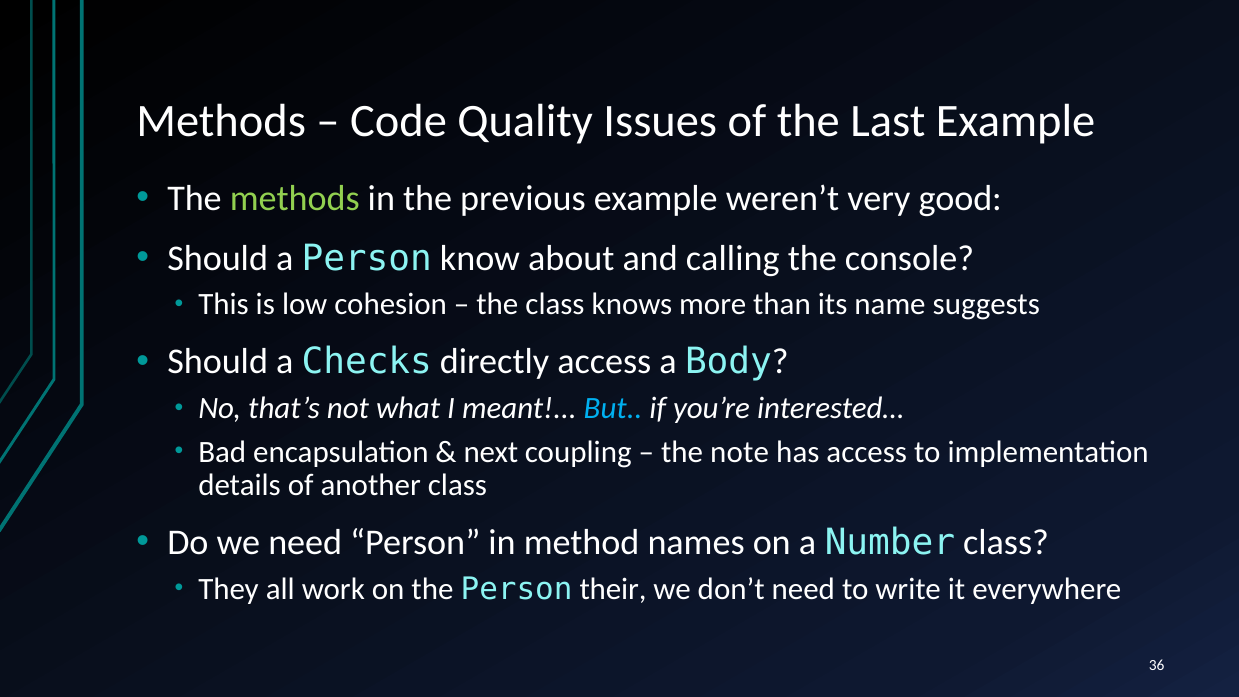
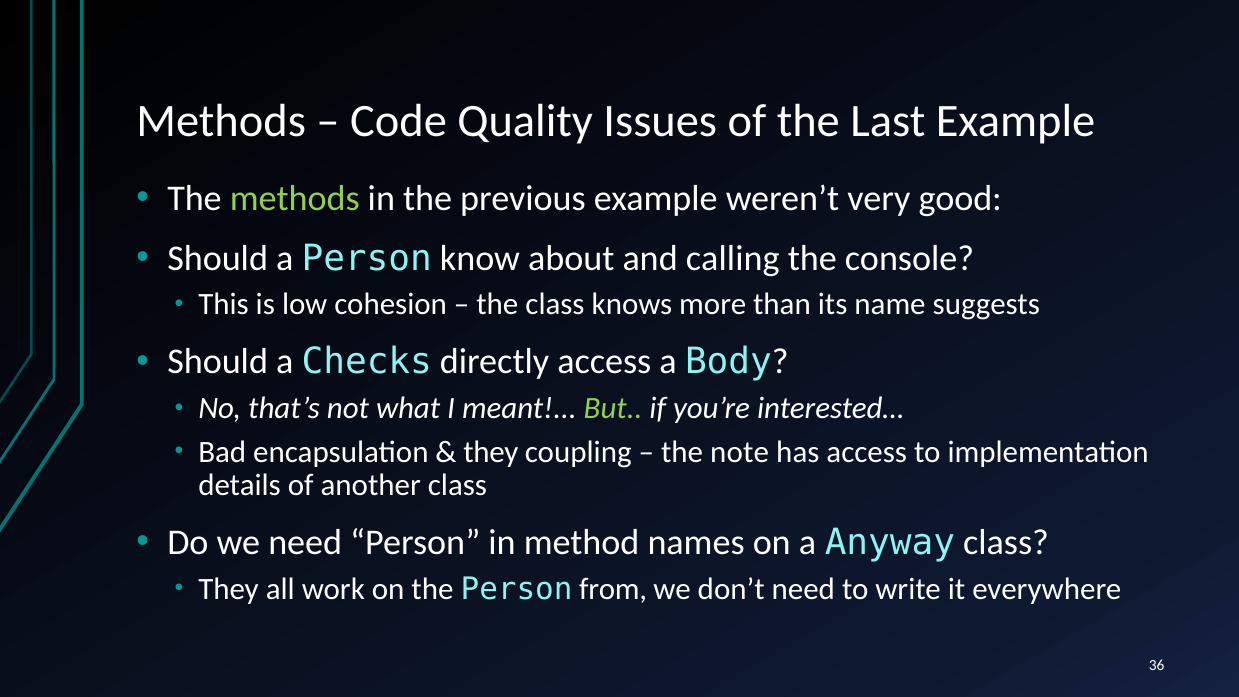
But colour: light blue -> light green
next at (491, 452): next -> they
Number: Number -> Anyway
their: their -> from
